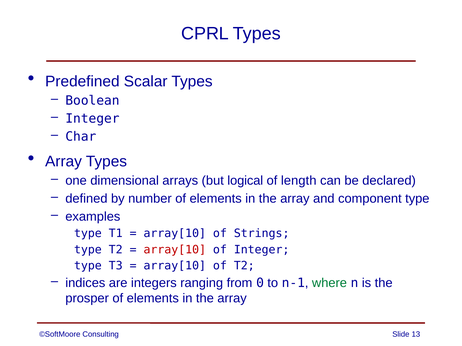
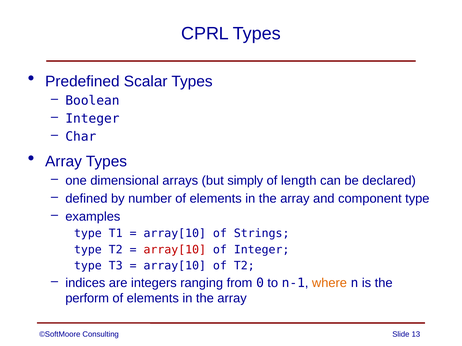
logical: logical -> simply
where colour: green -> orange
prosper: prosper -> perform
